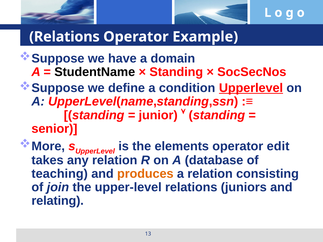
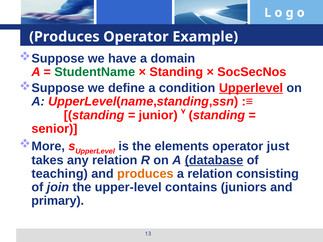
Relations at (64, 37): Relations -> Produces
StudentName colour: black -> green
edit: edit -> just
database underline: none -> present
upper-level relations: relations -> contains
relating: relating -> primary
